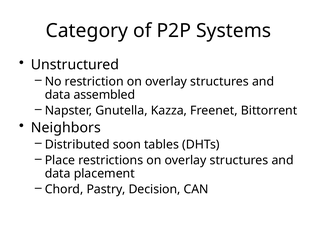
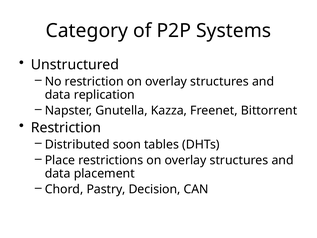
assembled: assembled -> replication
Neighbors at (66, 128): Neighbors -> Restriction
